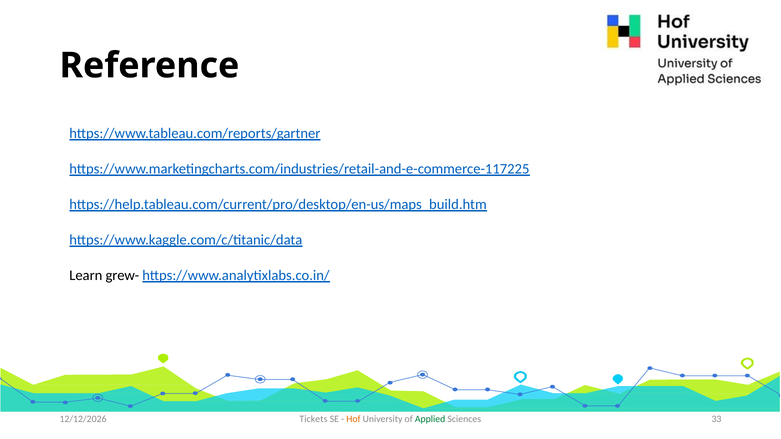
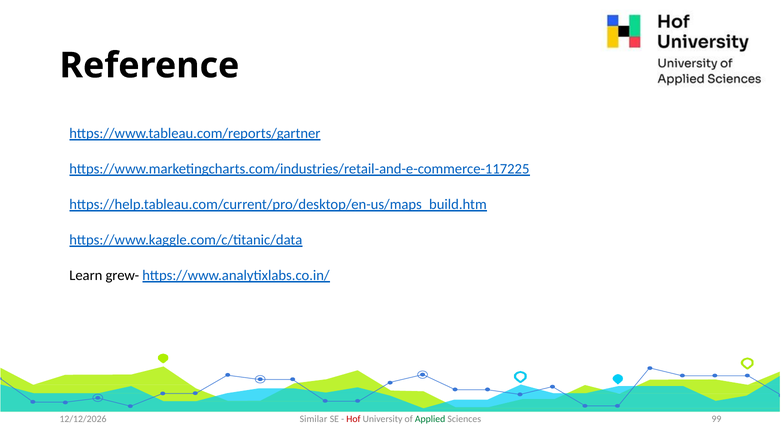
Tickets: Tickets -> Similar
Hof colour: orange -> red
33: 33 -> 99
